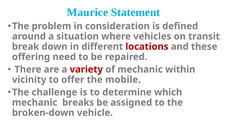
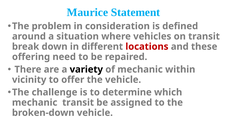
variety colour: red -> black
the mobile: mobile -> vehicle
mechanic breaks: breaks -> transit
